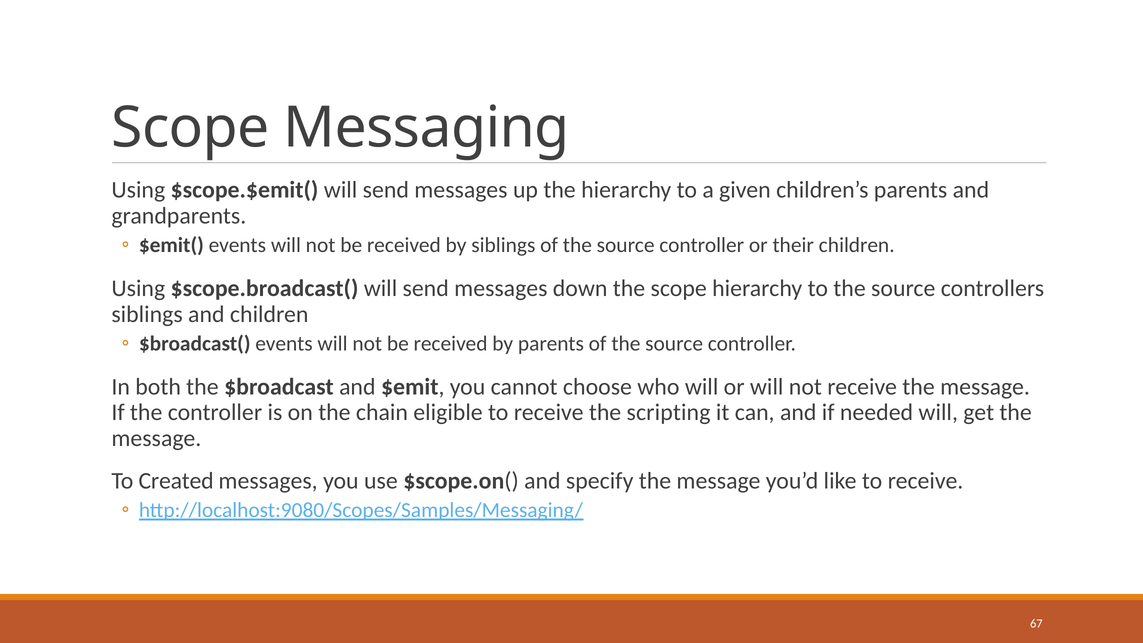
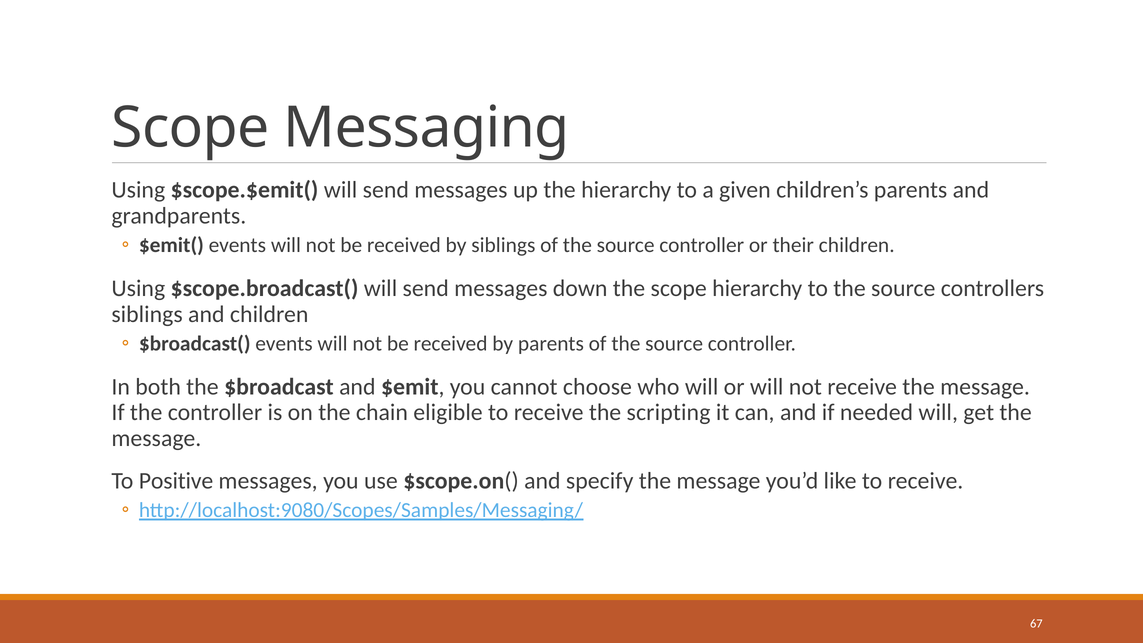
Created: Created -> Positive
